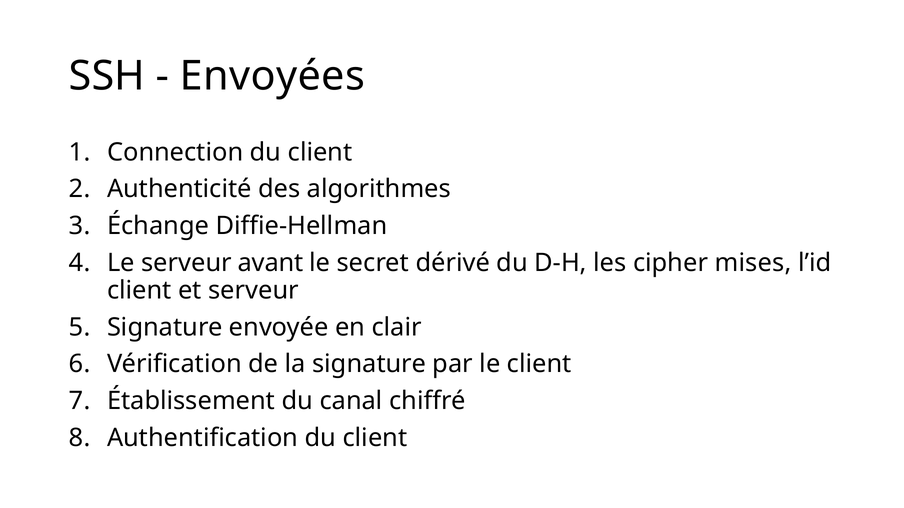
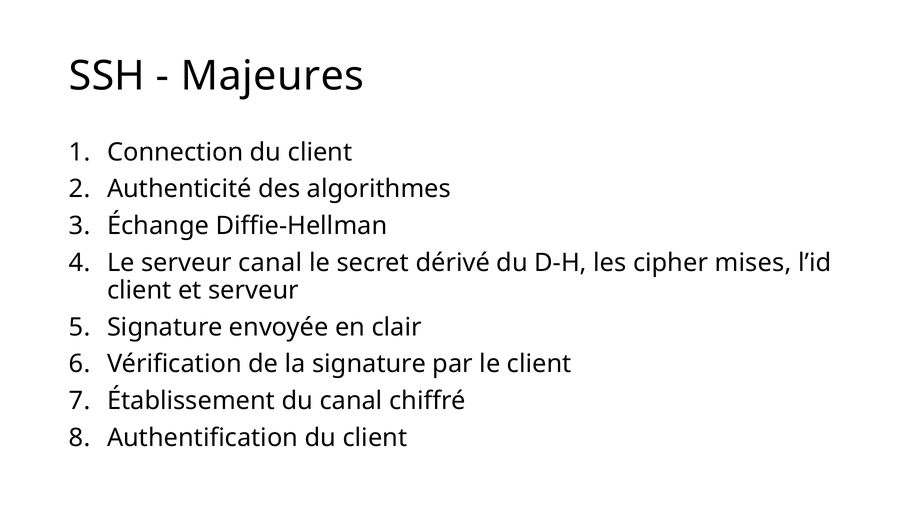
Envoyées: Envoyées -> Majeures
serveur avant: avant -> canal
